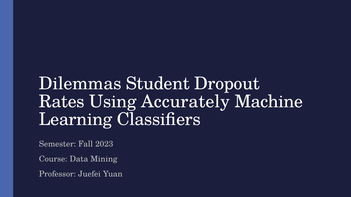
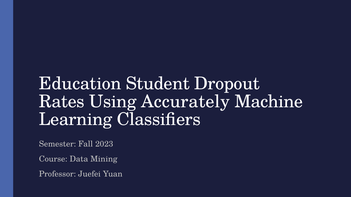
Dilemmas: Dilemmas -> Education
